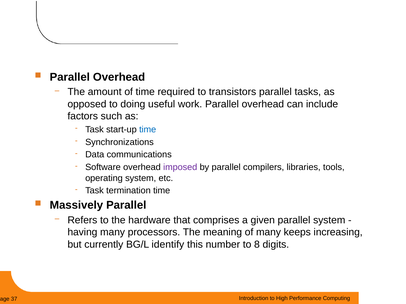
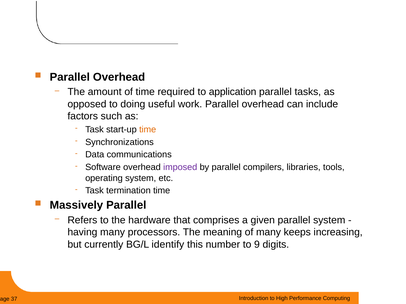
transistors: transistors -> application
time at (148, 130) colour: blue -> orange
8: 8 -> 9
